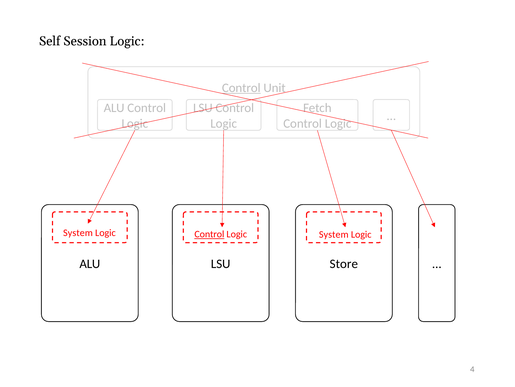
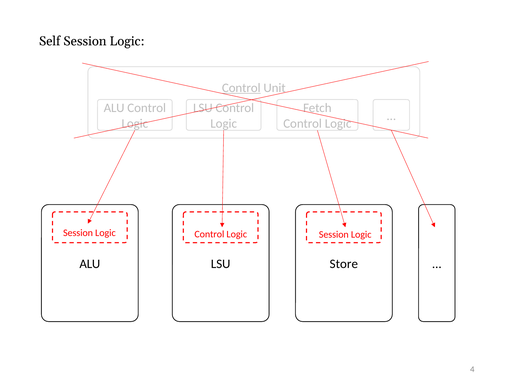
System at (78, 232): System -> Session
Control at (209, 234) underline: present -> none
Logic System: System -> Session
